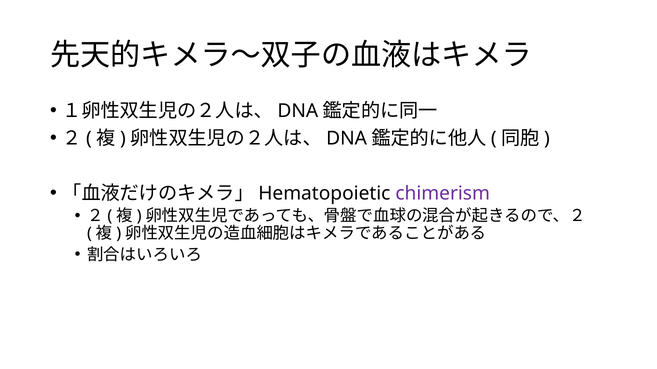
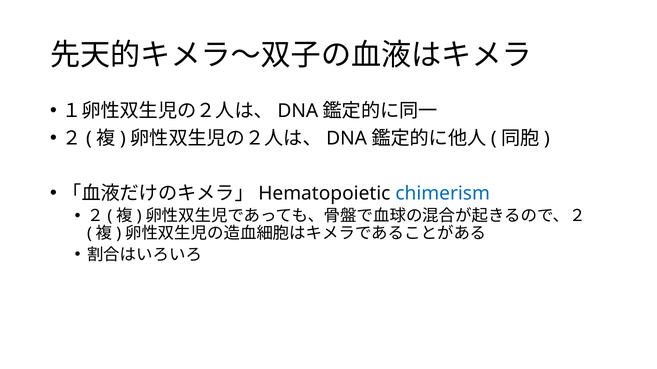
chimerism colour: purple -> blue
